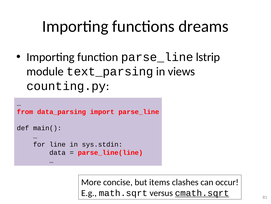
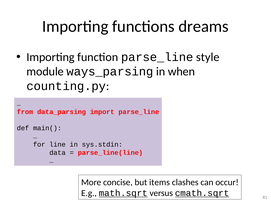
lstrip: lstrip -> style
text_parsing: text_parsing -> ways_parsing
views: views -> when
math.sqrt underline: none -> present
